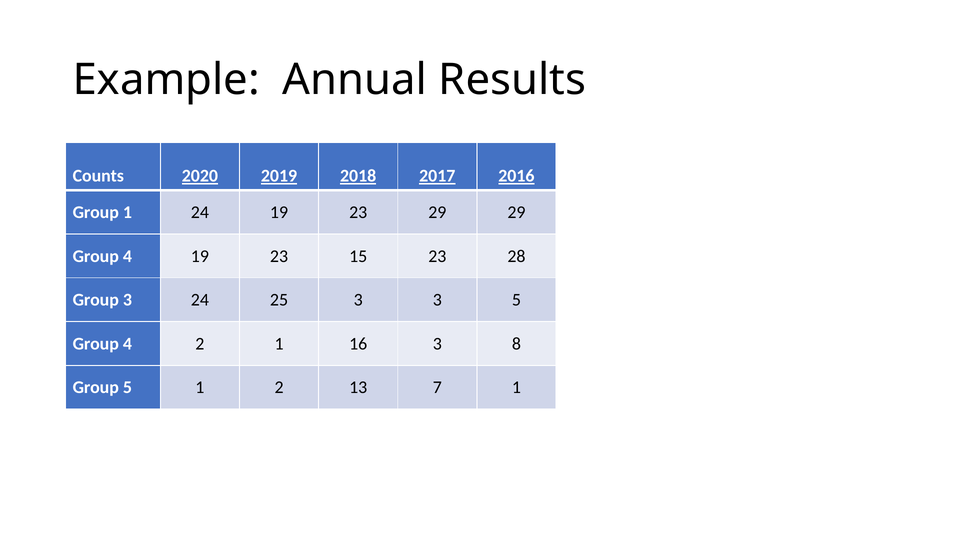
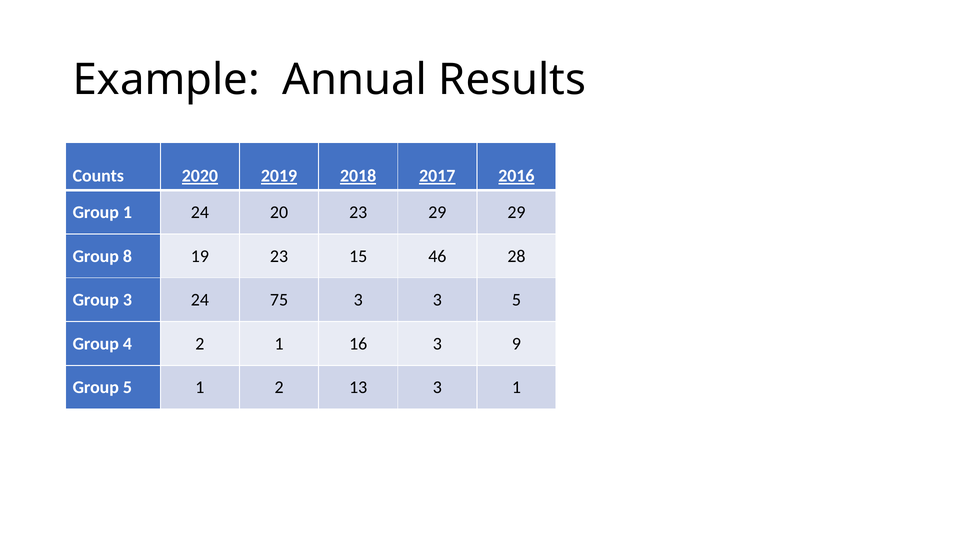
24 19: 19 -> 20
4 at (127, 256): 4 -> 8
15 23: 23 -> 46
25: 25 -> 75
8: 8 -> 9
13 7: 7 -> 3
